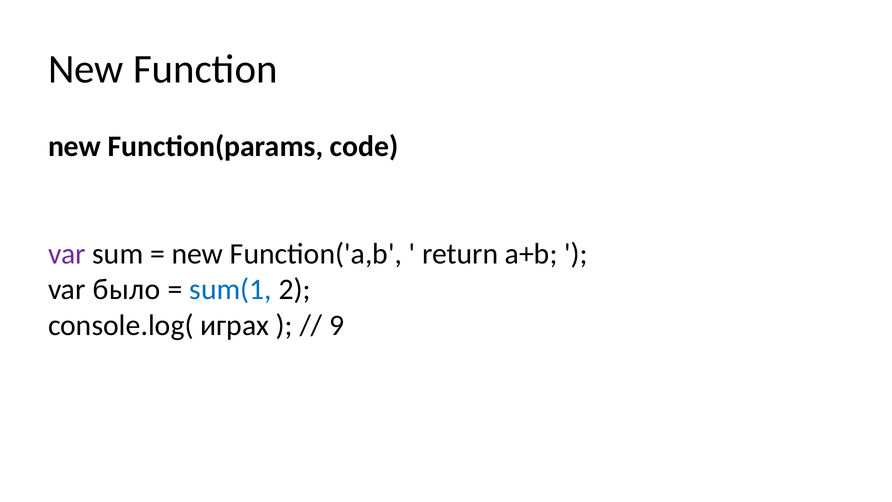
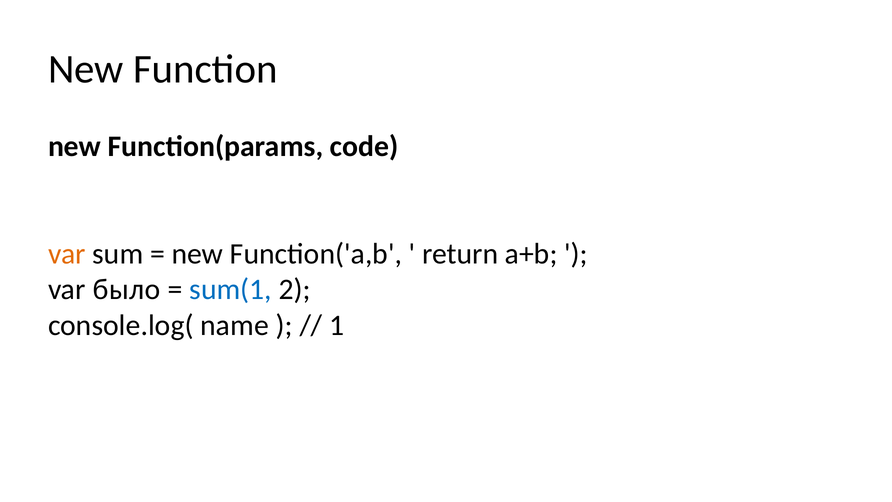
var at (67, 254) colour: purple -> orange
играх: играх -> name
9: 9 -> 1
